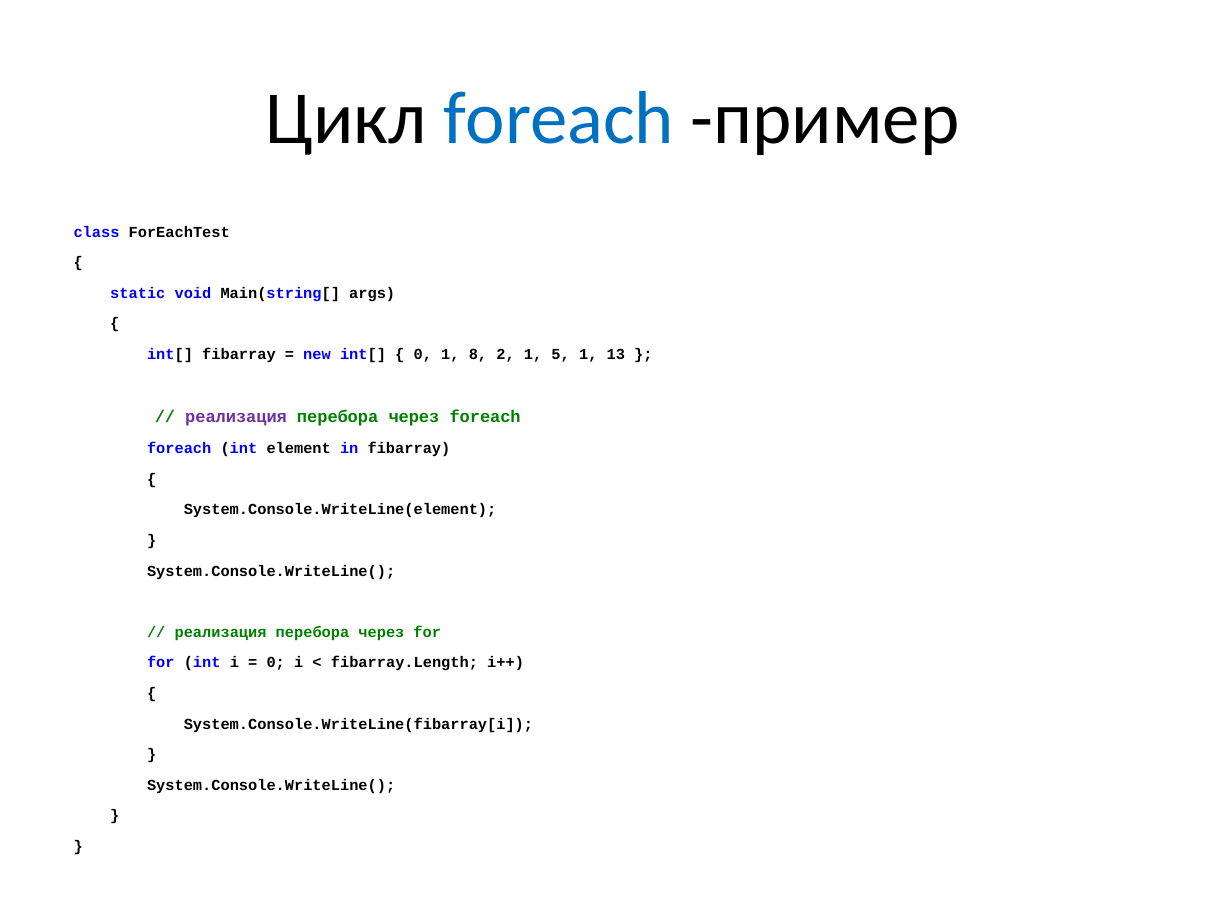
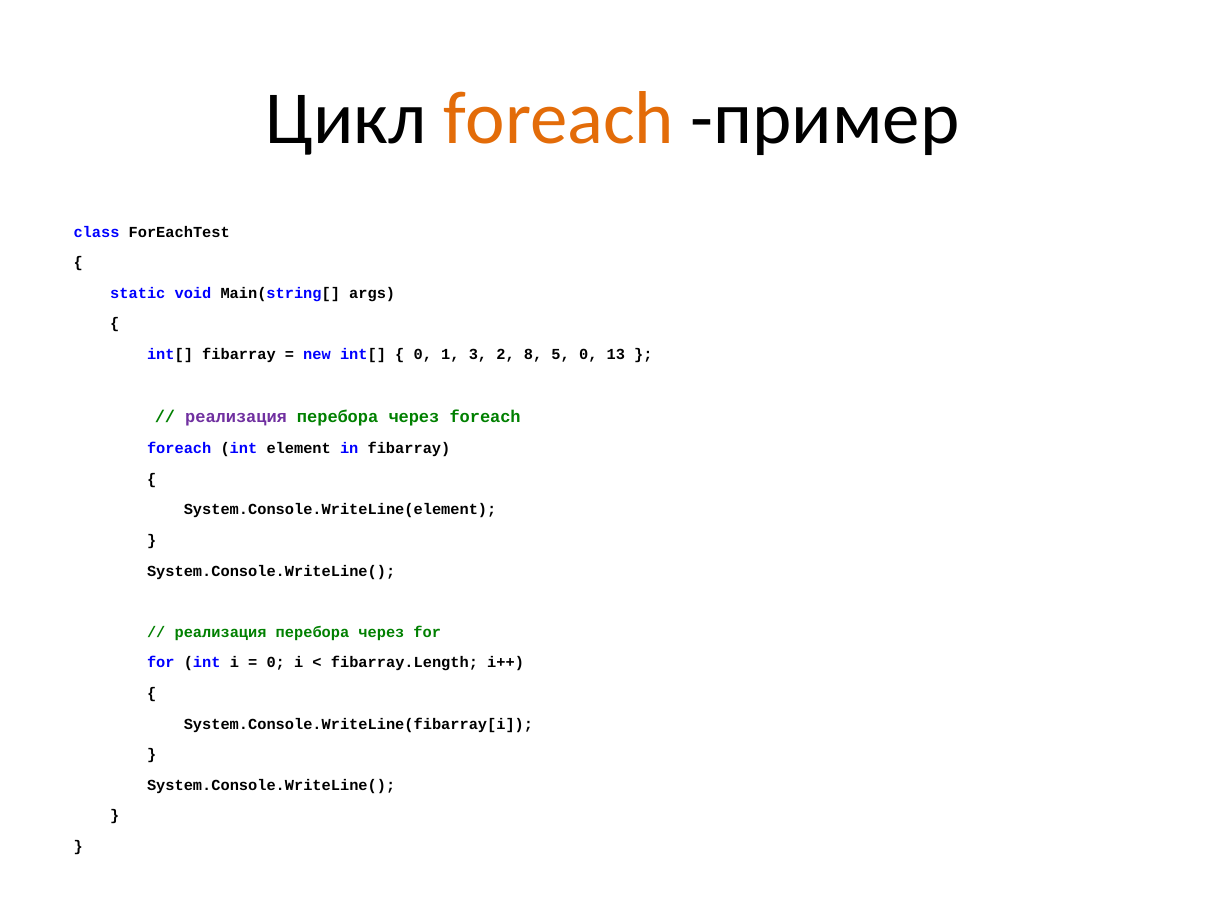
foreach at (559, 119) colour: blue -> orange
8: 8 -> 3
2 1: 1 -> 8
5 1: 1 -> 0
